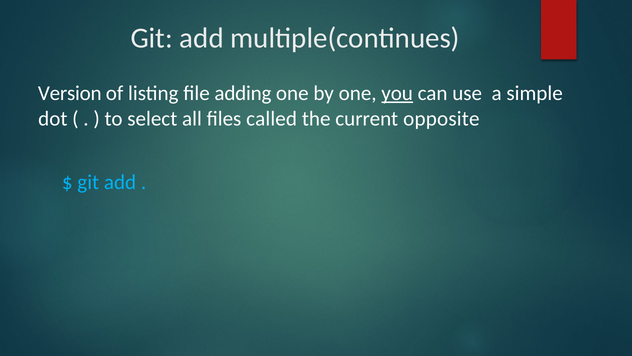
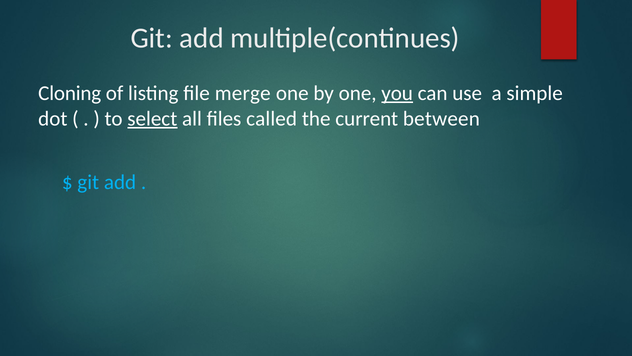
Version: Version -> Cloning
adding: adding -> merge
select underline: none -> present
opposite: opposite -> between
